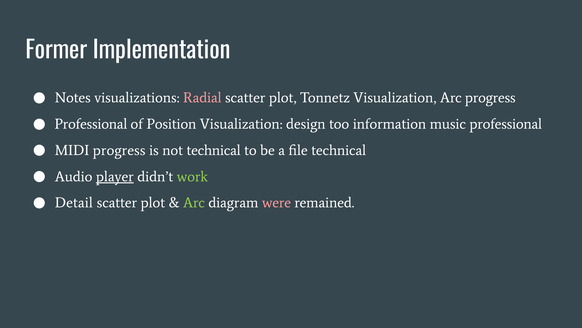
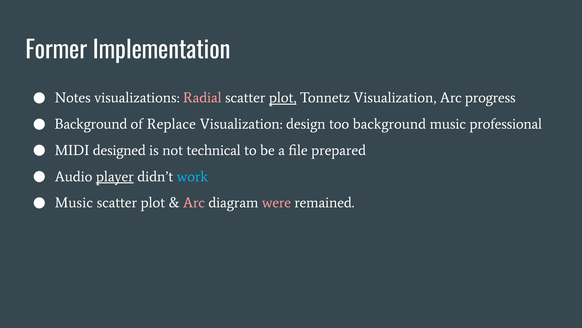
plot at (283, 98) underline: none -> present
Professional at (91, 124): Professional -> Background
Position: Position -> Replace
too information: information -> background
MIDI progress: progress -> designed
file technical: technical -> prepared
work colour: light green -> light blue
Detail at (74, 202): Detail -> Music
Arc at (194, 202) colour: light green -> pink
